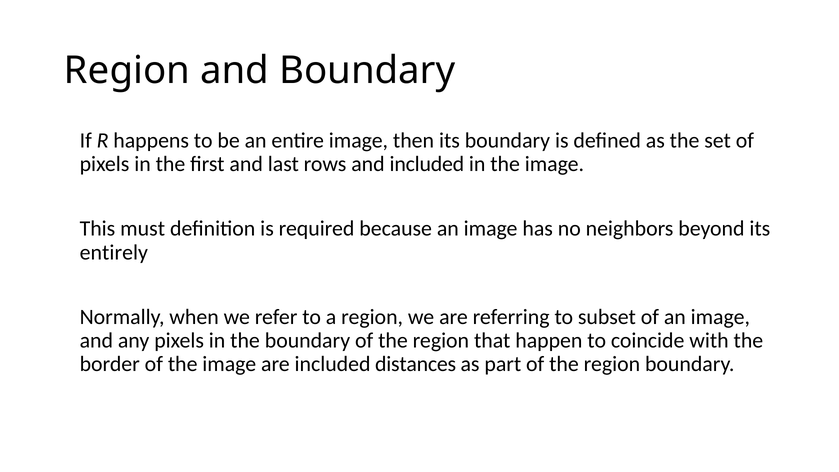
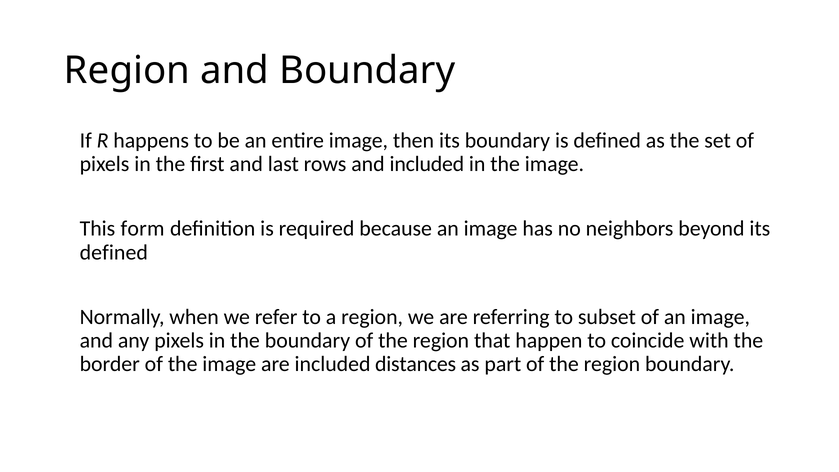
must: must -> form
entirely at (114, 252): entirely -> defined
